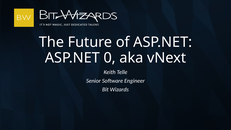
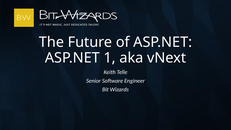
0: 0 -> 1
